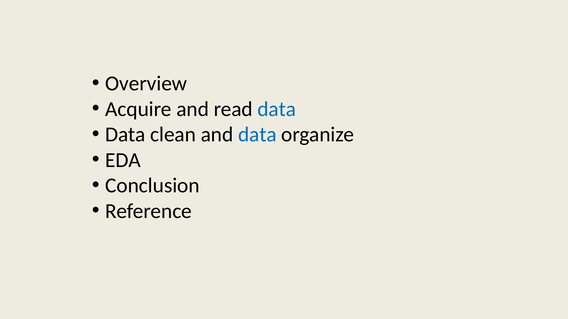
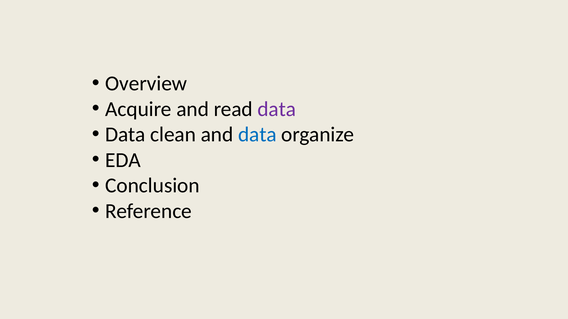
data at (277, 109) colour: blue -> purple
